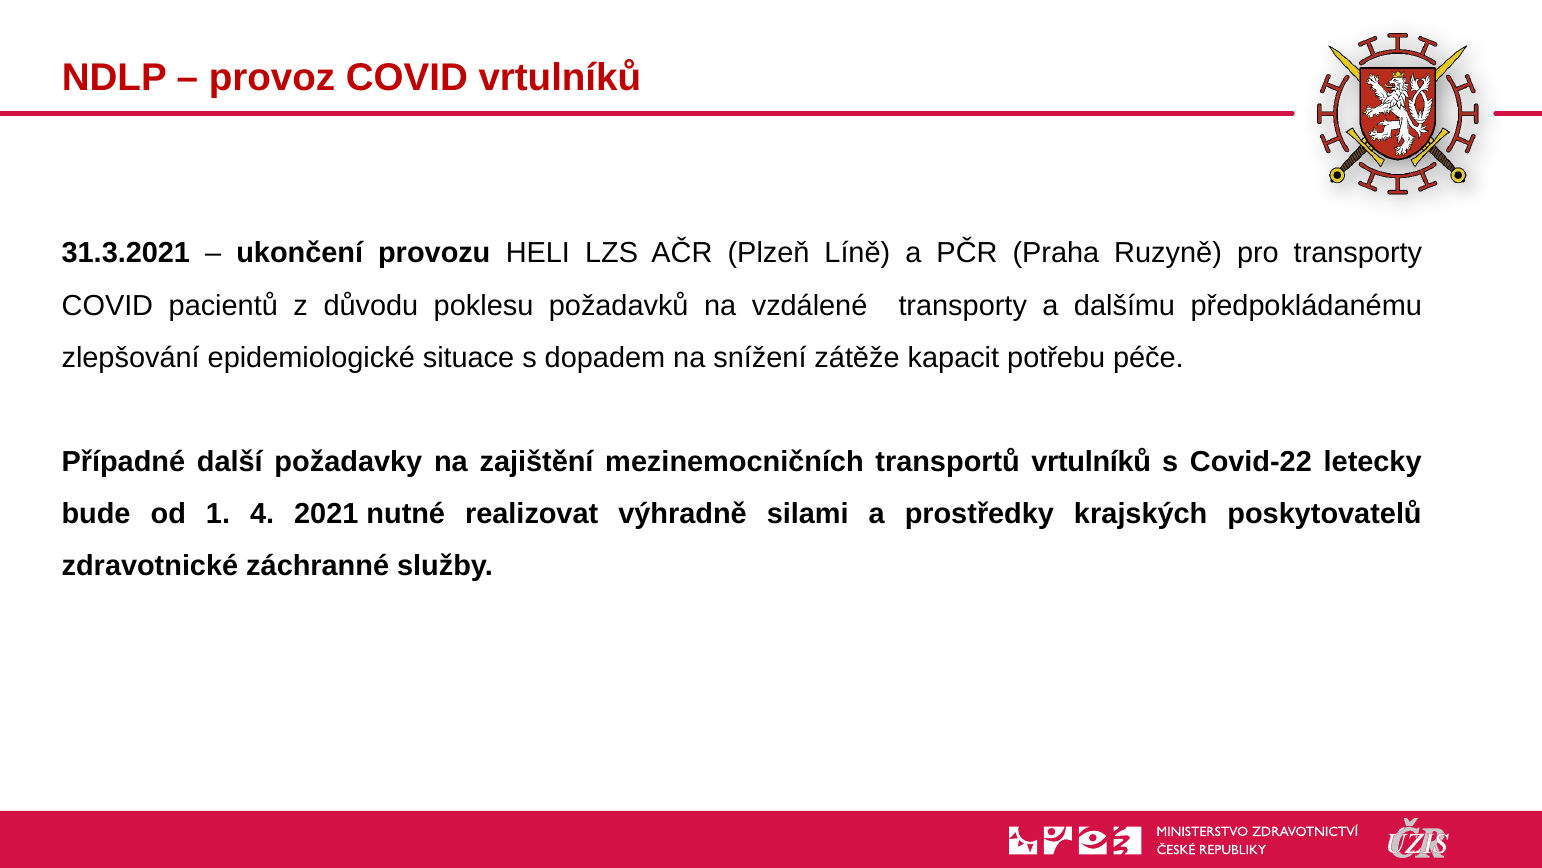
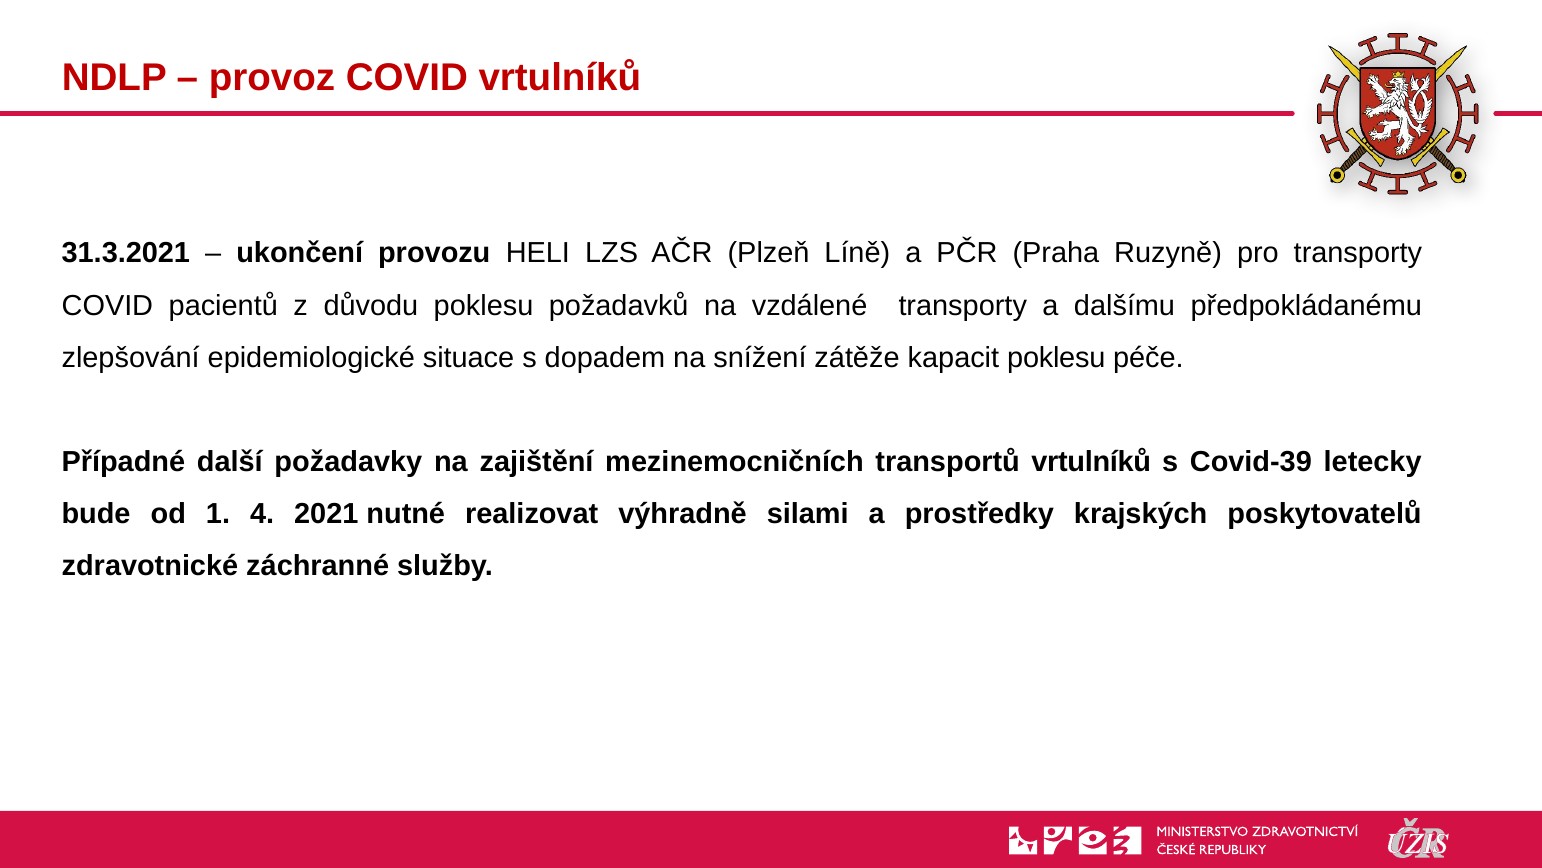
kapacit potřebu: potřebu -> poklesu
Covid-22: Covid-22 -> Covid-39
